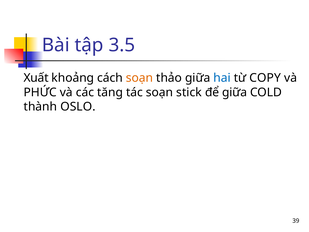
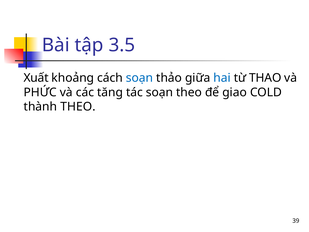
soạn at (140, 78) colour: orange -> blue
COPY: COPY -> THAO
soạn stick: stick -> theo
để giữa: giữa -> giao
thành OSLO: OSLO -> THEO
